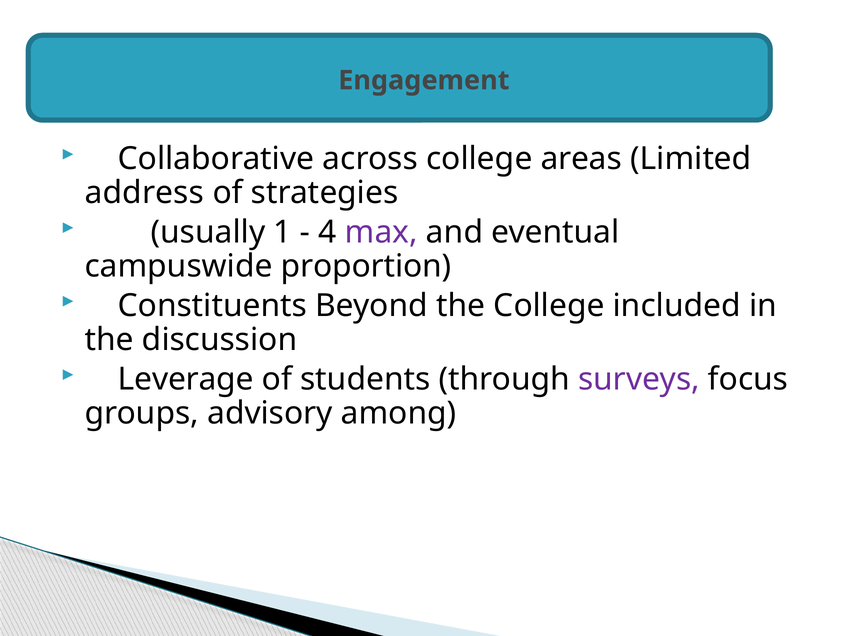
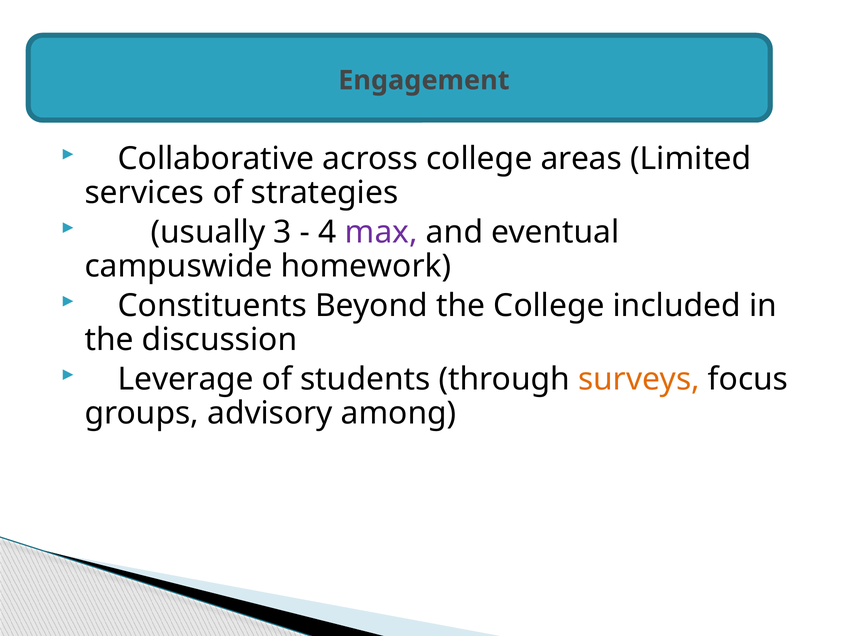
address: address -> services
1: 1 -> 3
proportion: proportion -> homework
surveys colour: purple -> orange
